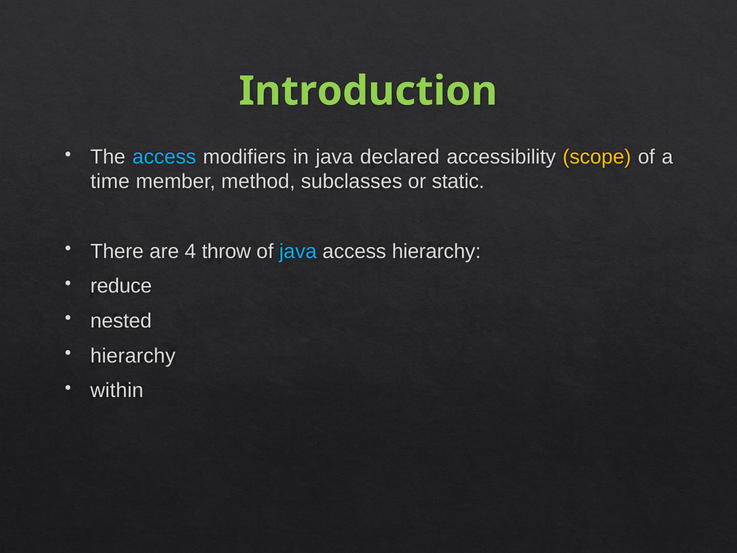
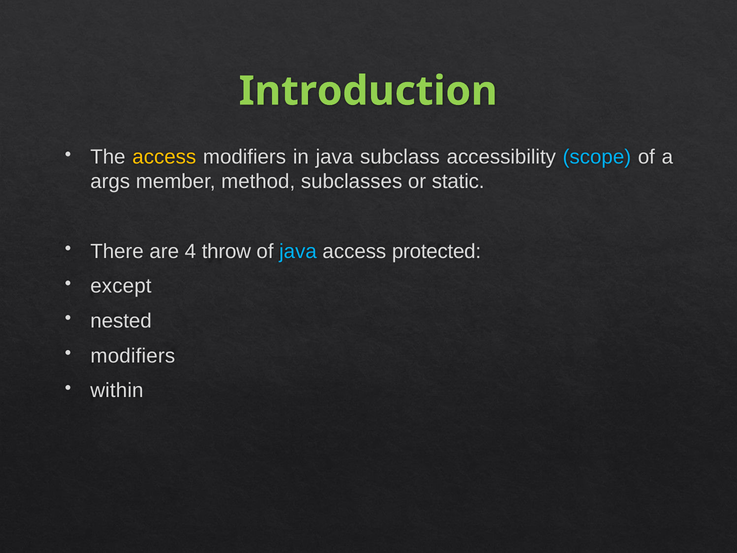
access at (164, 157) colour: light blue -> yellow
declared: declared -> subclass
scope colour: yellow -> light blue
time: time -> args
access hierarchy: hierarchy -> protected
reduce: reduce -> except
hierarchy at (133, 356): hierarchy -> modifiers
